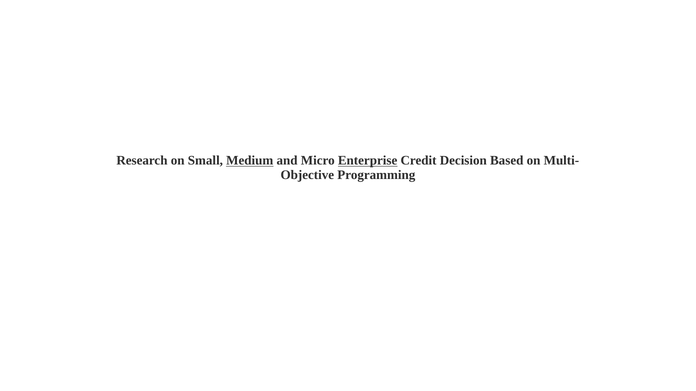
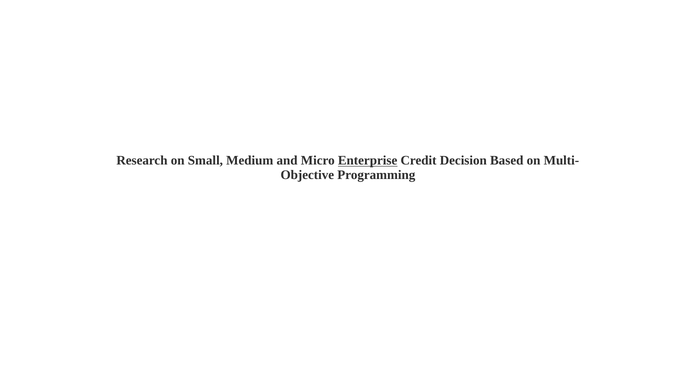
Medium underline: present -> none
